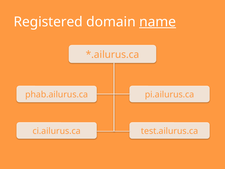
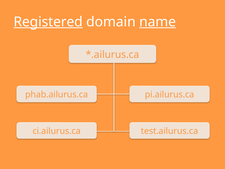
Registered underline: none -> present
